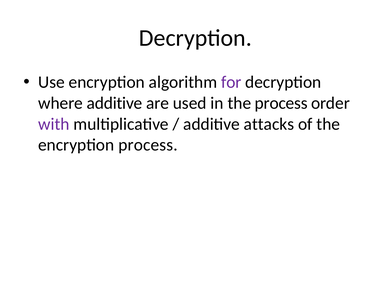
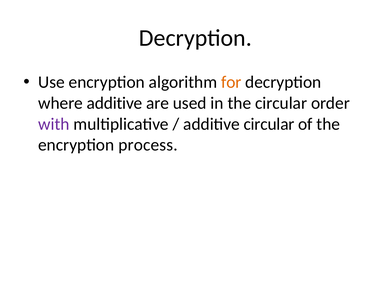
for colour: purple -> orange
the process: process -> circular
additive attacks: attacks -> circular
